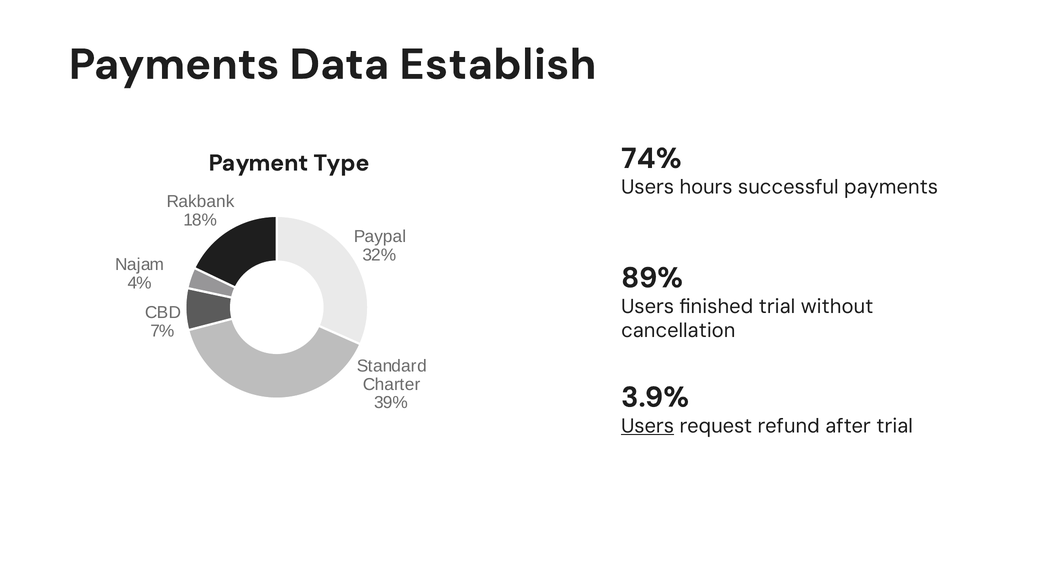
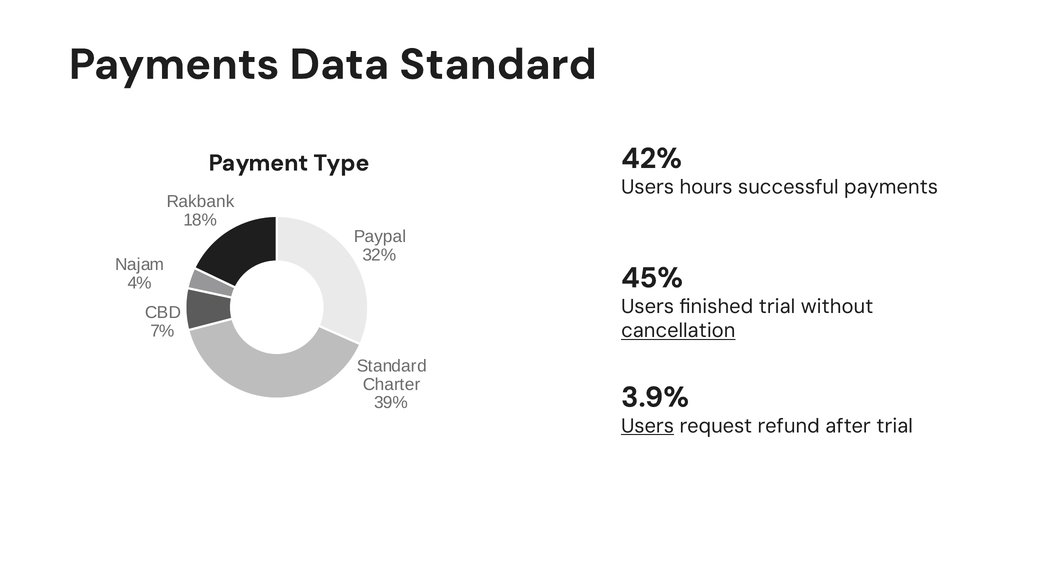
Data Establish: Establish -> Standard
74%: 74% -> 42%
89%: 89% -> 45%
cancellation underline: none -> present
